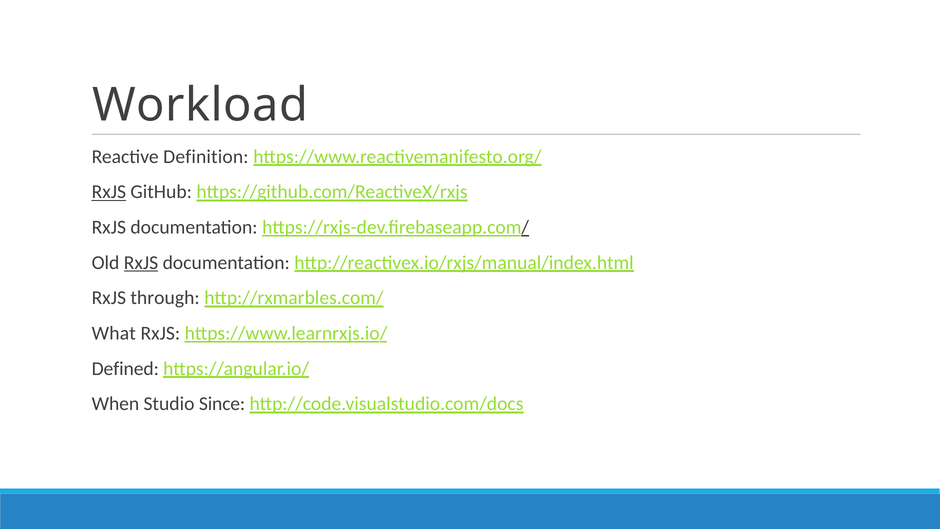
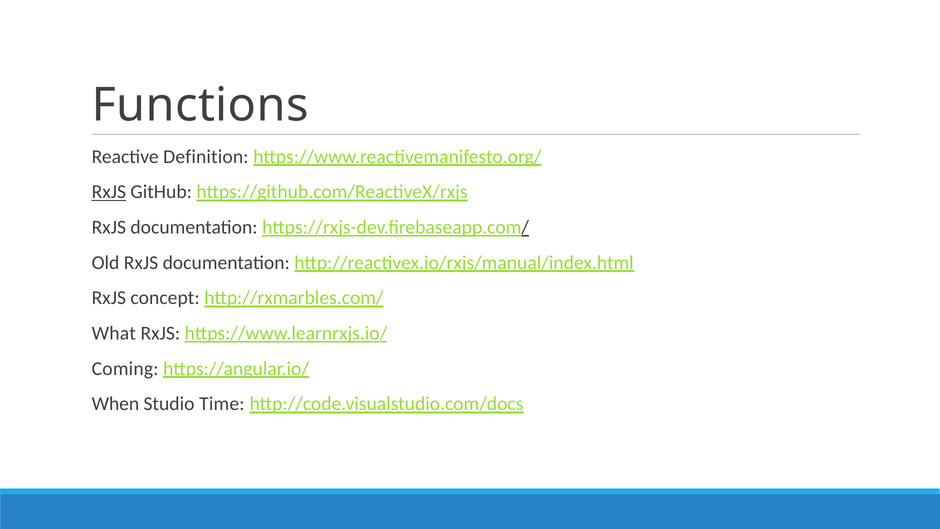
Workload: Workload -> Functions
RxJS at (141, 263) underline: present -> none
through: through -> concept
Defined: Defined -> Coming
Since: Since -> Time
